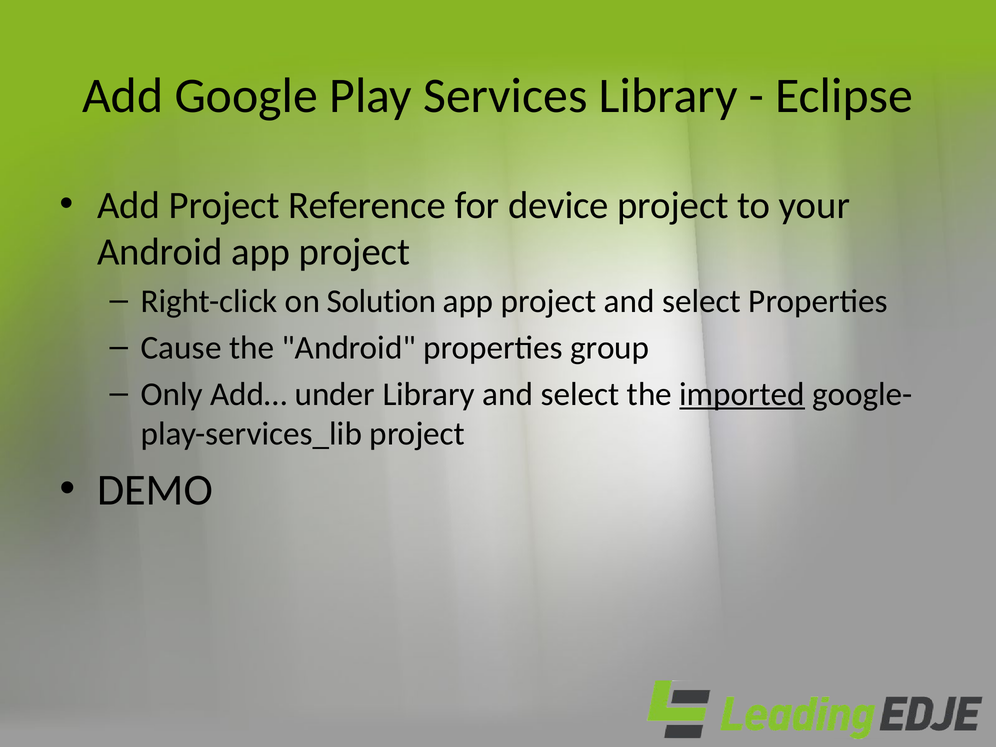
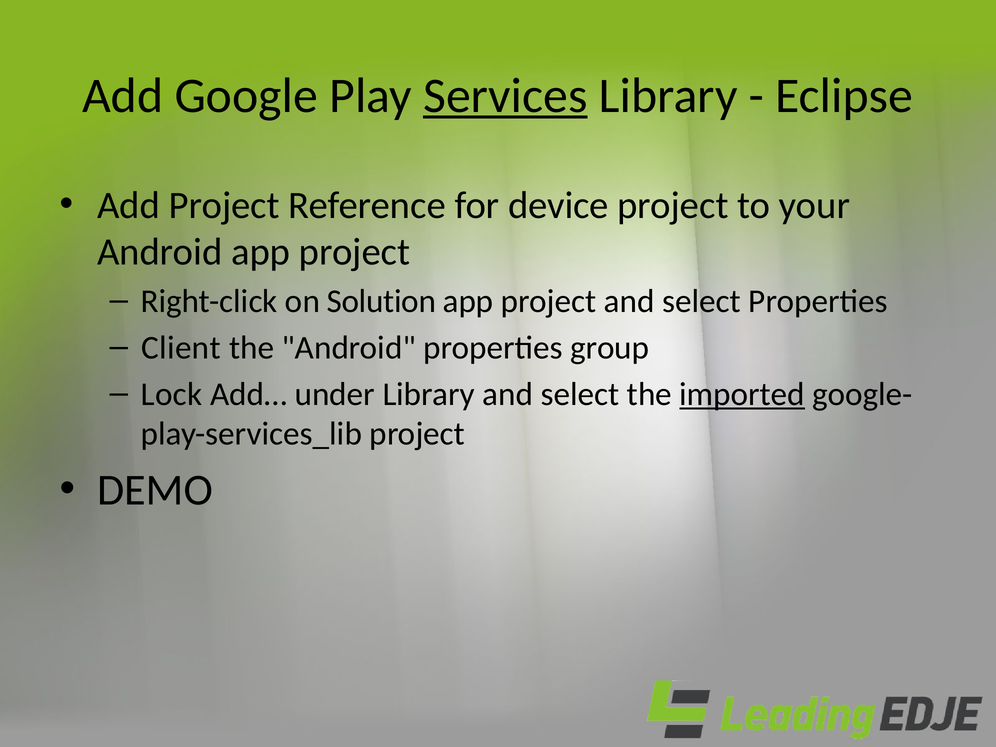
Services underline: none -> present
Cause: Cause -> Client
Only: Only -> Lock
